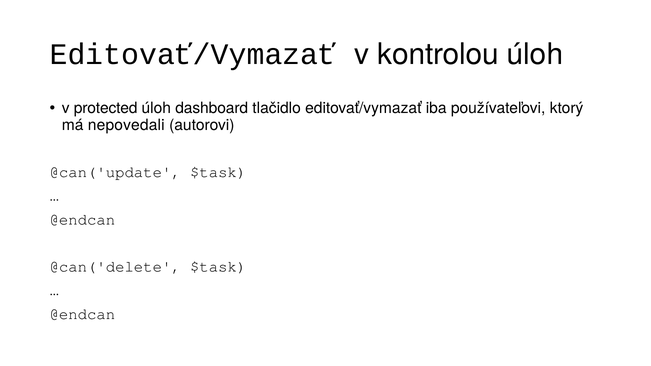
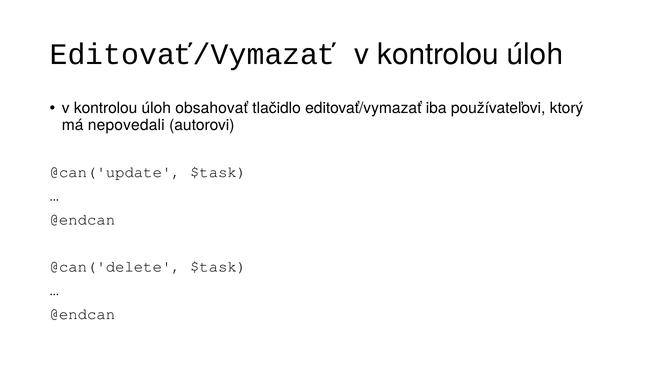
protected at (106, 108): protected -> kontrolou
dashboard: dashboard -> obsahovať
